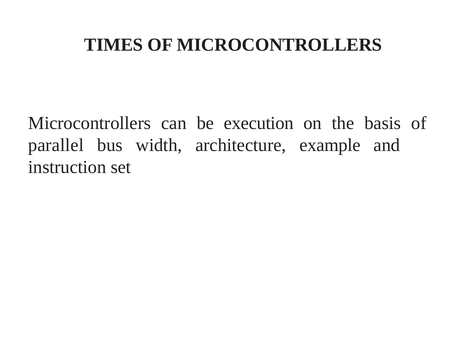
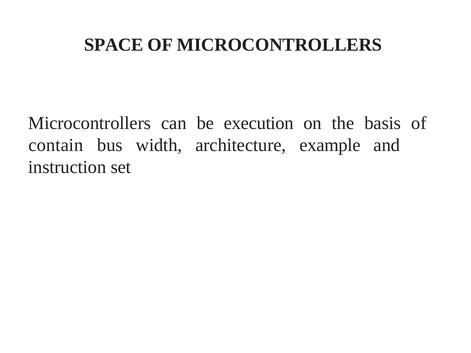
TIMES: TIMES -> SPACE
parallel: parallel -> contain
